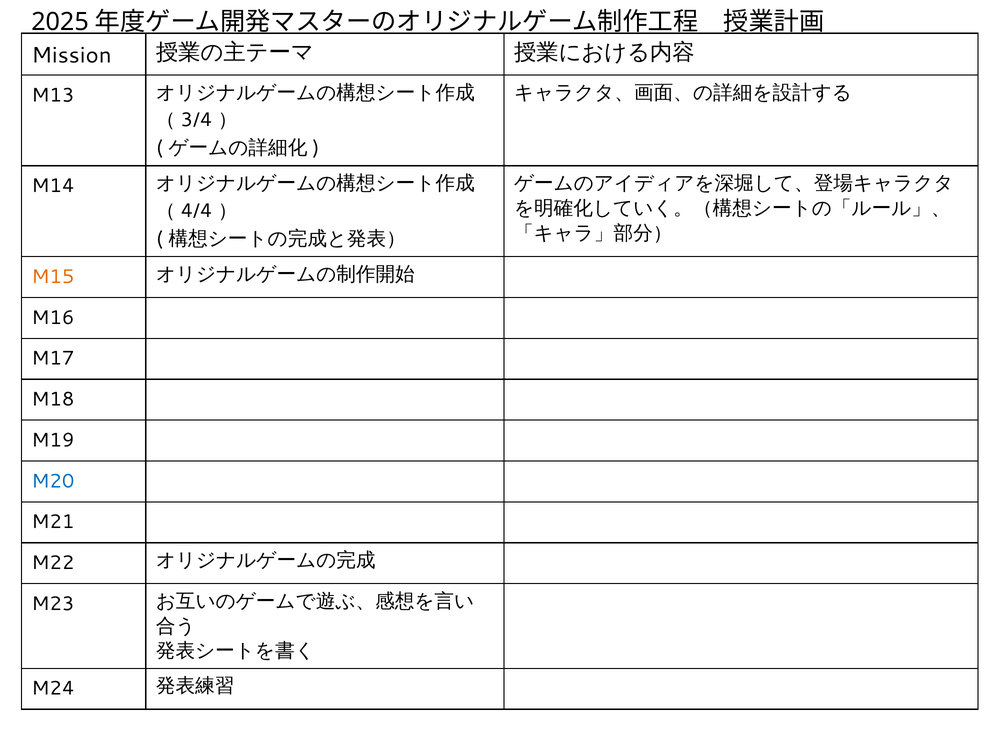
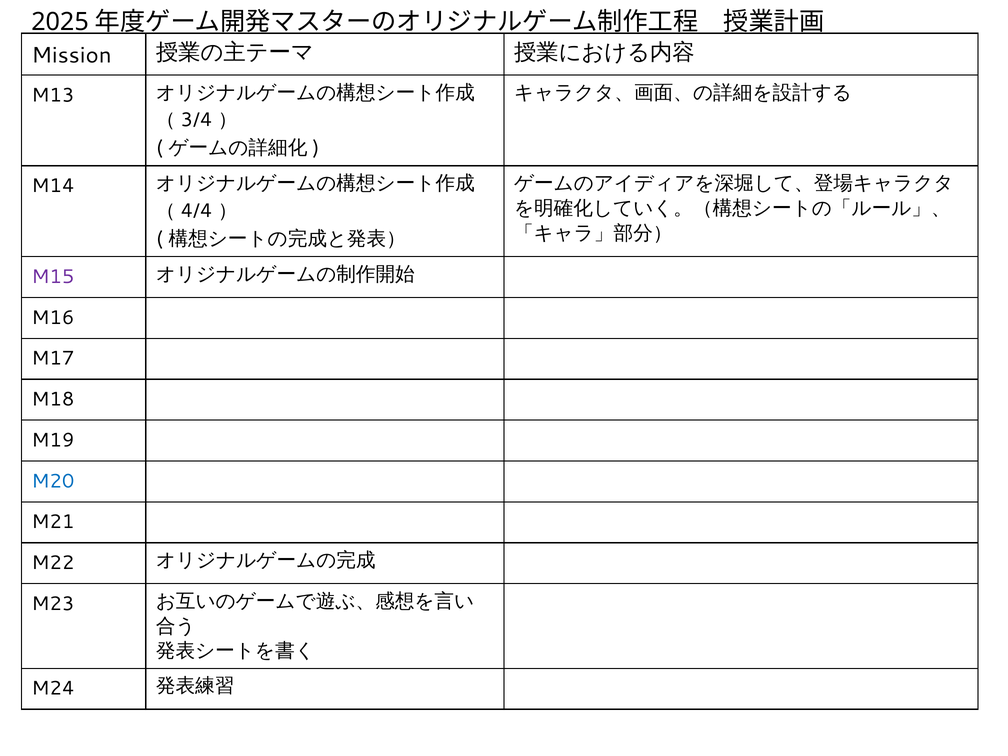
M15 colour: orange -> purple
